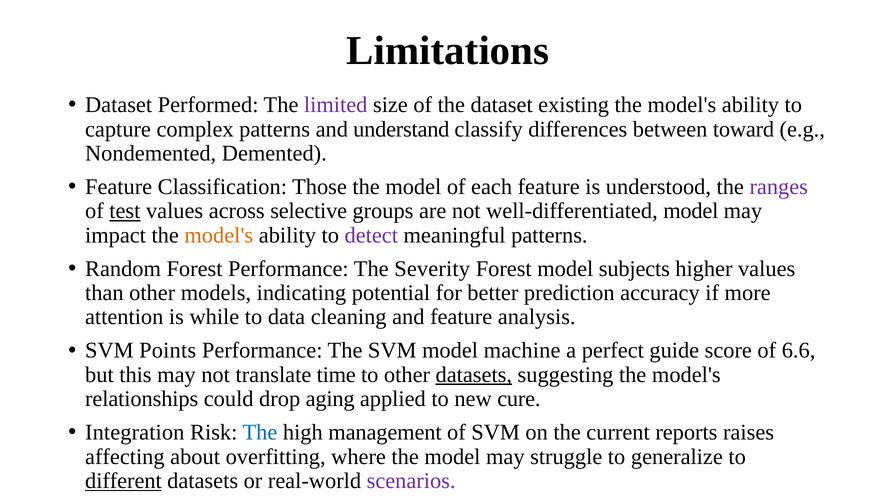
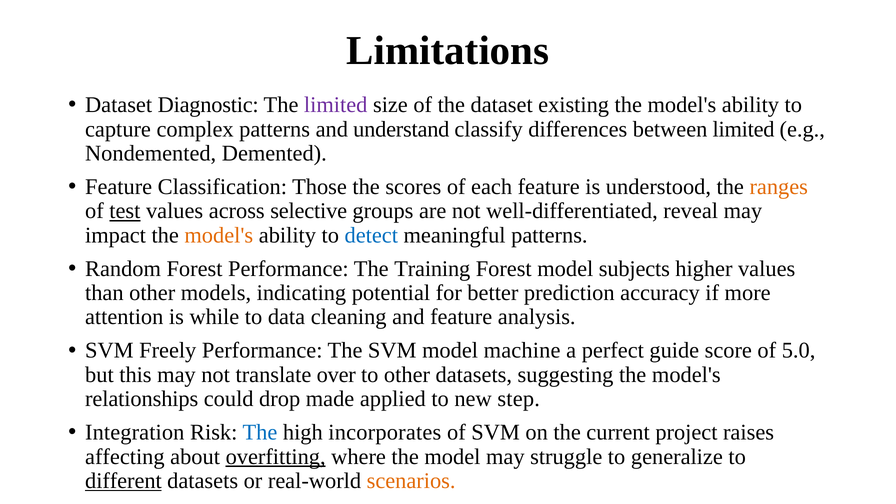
Performed: Performed -> Diagnostic
between toward: toward -> limited
model at (413, 187): model -> scores
ranges colour: purple -> orange
well-differentiated model: model -> reveal
detect colour: purple -> blue
Severity: Severity -> Training
Points: Points -> Freely
6.6: 6.6 -> 5.0
time: time -> over
datasets at (474, 375) underline: present -> none
aging: aging -> made
cure: cure -> step
management: management -> incorporates
reports: reports -> project
overfitting underline: none -> present
scenarios colour: purple -> orange
